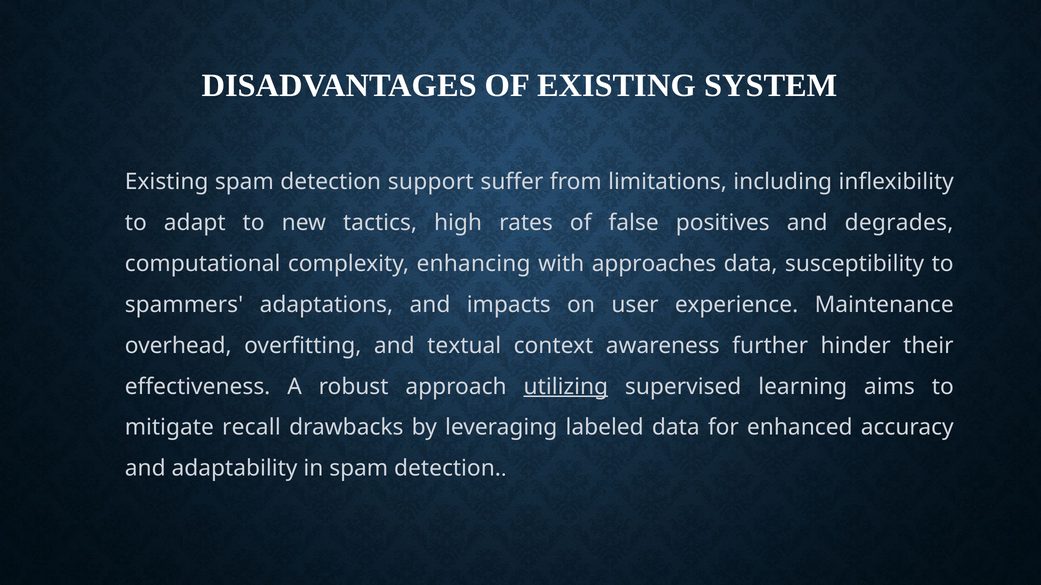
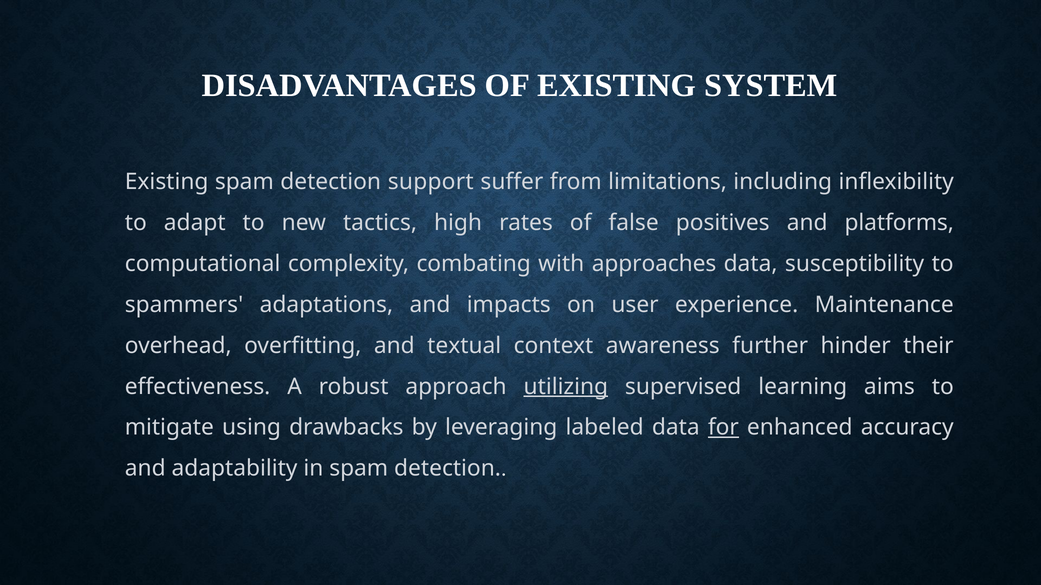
degrades: degrades -> platforms
enhancing: enhancing -> combating
recall: recall -> using
for underline: none -> present
